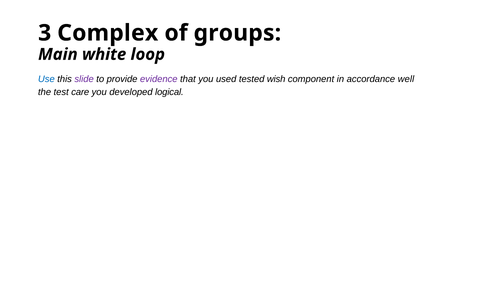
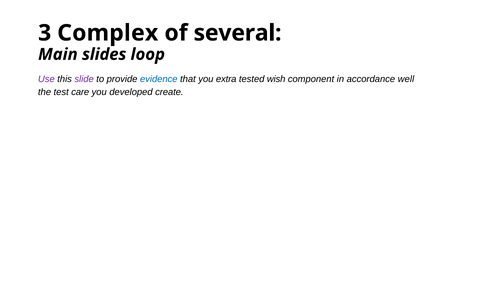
groups: groups -> several
white: white -> slides
Use colour: blue -> purple
evidence colour: purple -> blue
used: used -> extra
logical: logical -> create
